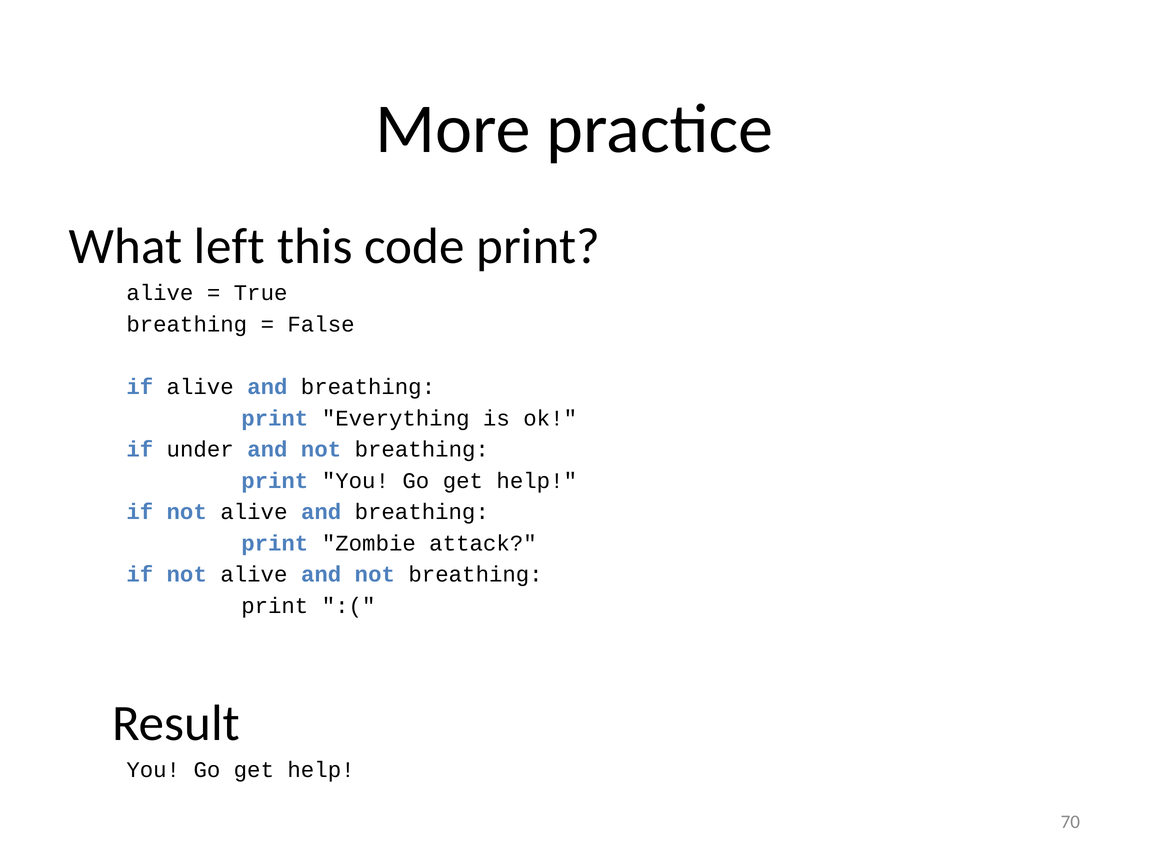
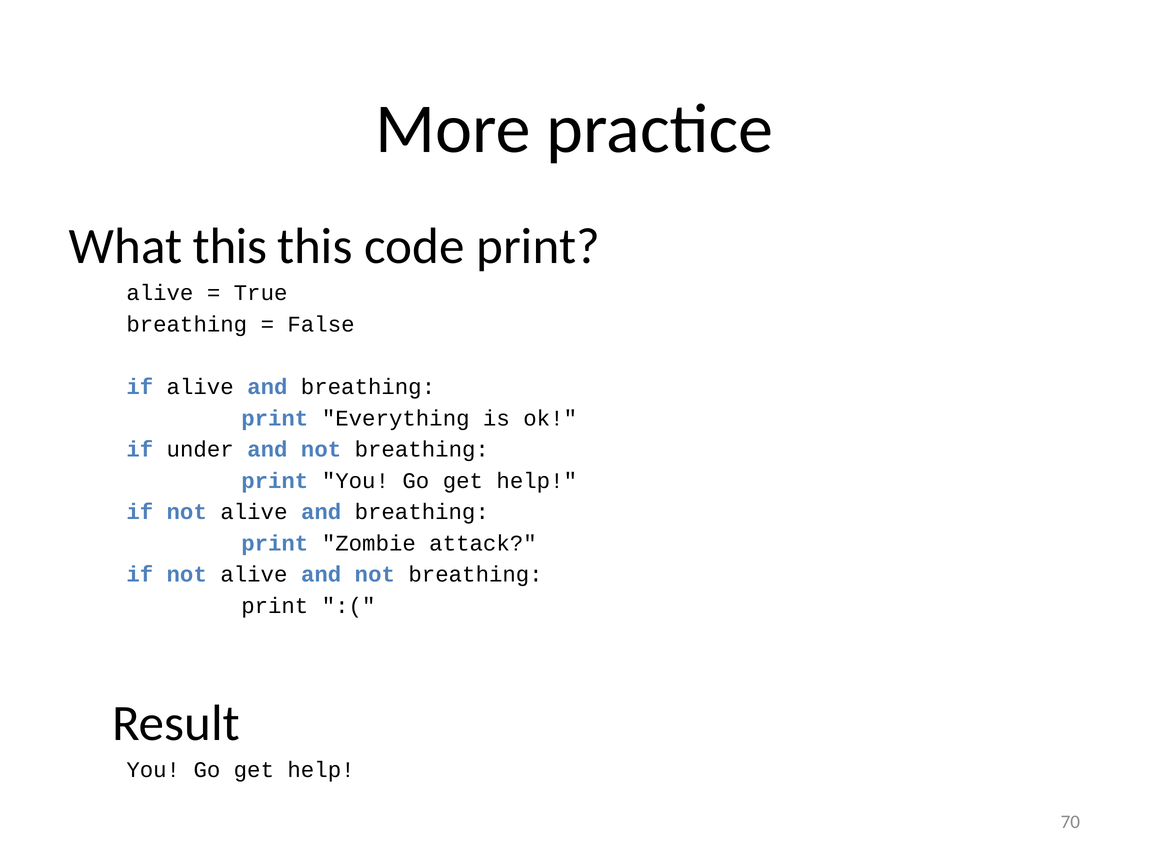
What left: left -> this
